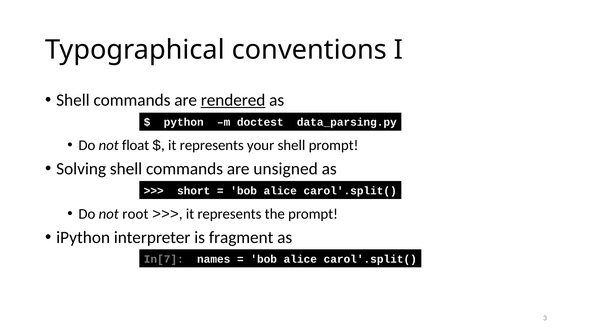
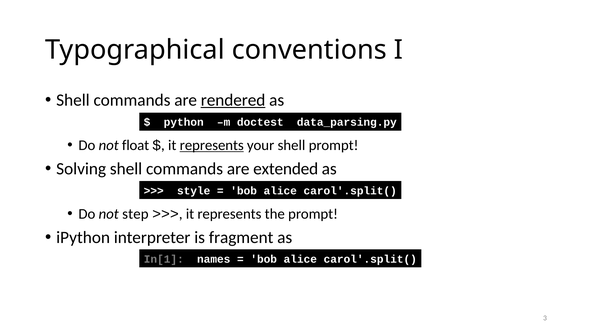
represents at (212, 145) underline: none -> present
unsigned: unsigned -> extended
short: short -> style
root: root -> step
In[7: In[7 -> In[1
